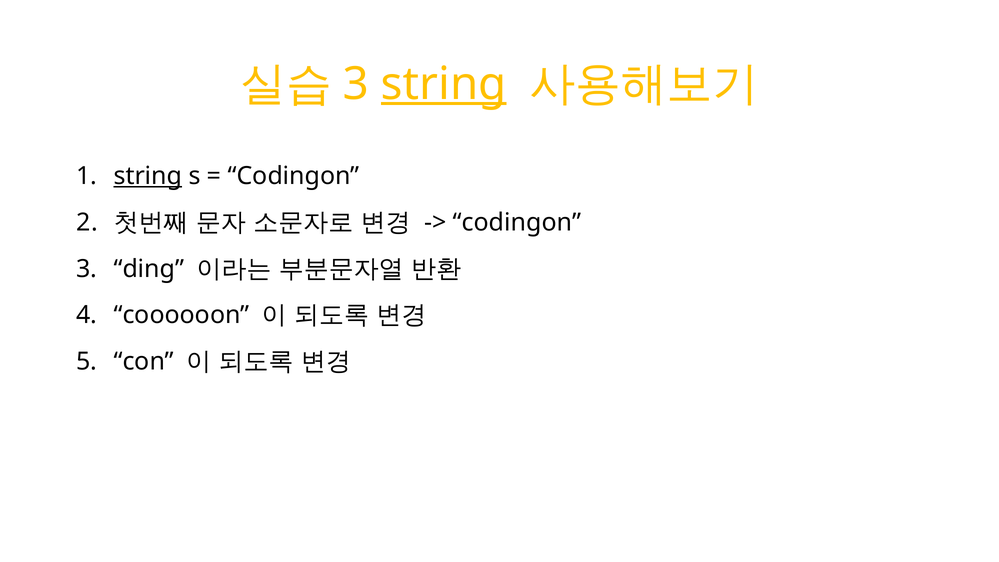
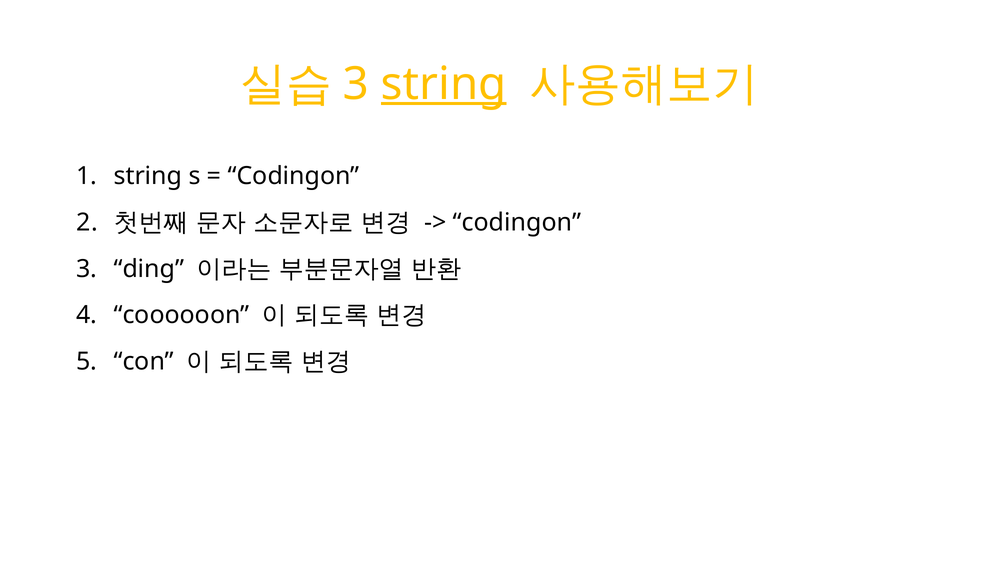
string at (148, 176) underline: present -> none
